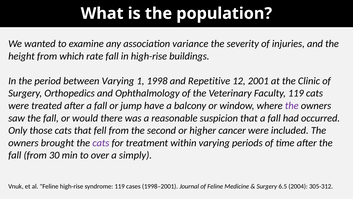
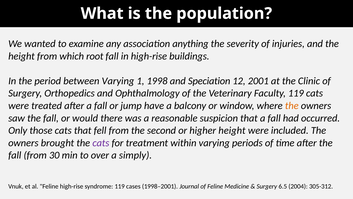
variance: variance -> anything
rate: rate -> root
Repetitive: Repetitive -> Speciation
the at (292, 105) colour: purple -> orange
higher cancer: cancer -> height
